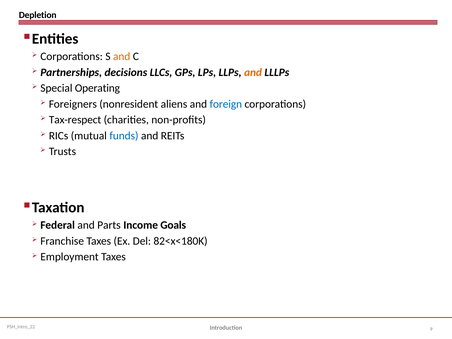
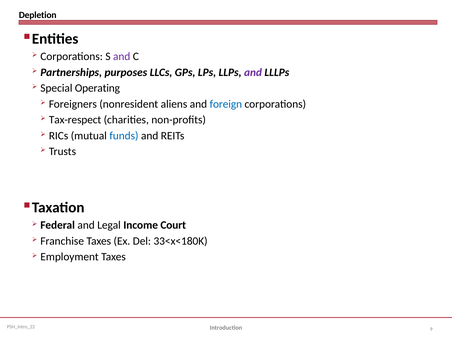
and at (122, 57) colour: orange -> purple
decisions: decisions -> purposes
and at (253, 72) colour: orange -> purple
Parts: Parts -> Legal
Goals: Goals -> Court
82<x<180K: 82<x<180K -> 33<x<180K
